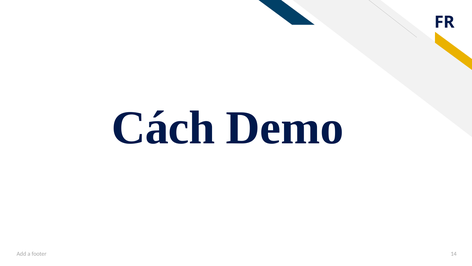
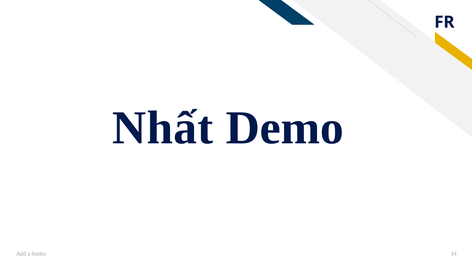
Cách: Cách -> Nhất
